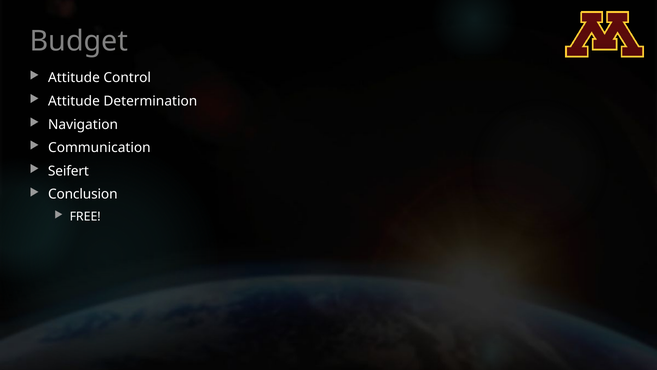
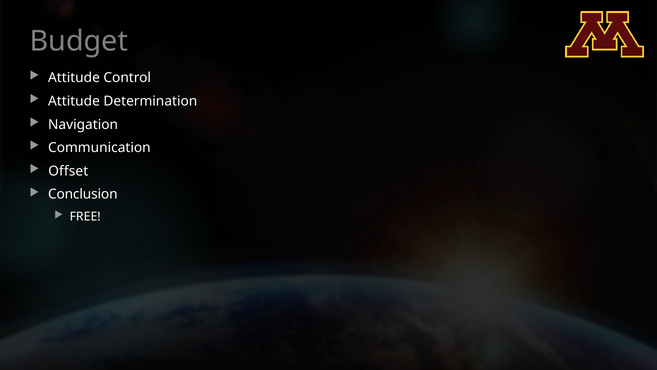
Seifert: Seifert -> Offset
